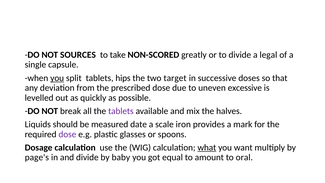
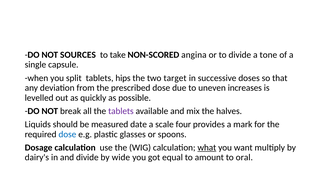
greatly: greatly -> angina
legal: legal -> tone
you at (57, 78) underline: present -> none
excessive: excessive -> increases
iron: iron -> four
dose at (67, 134) colour: purple -> blue
page's: page's -> dairy's
baby: baby -> wide
